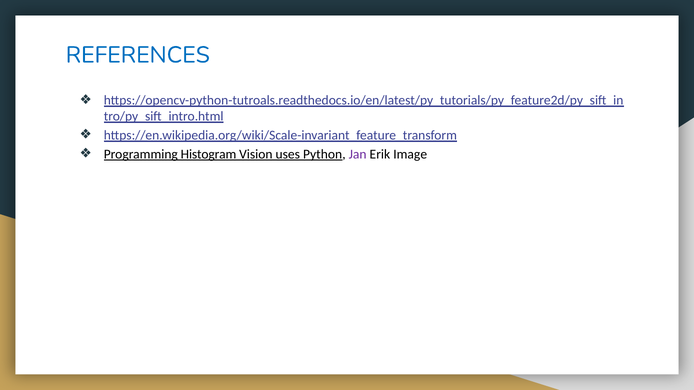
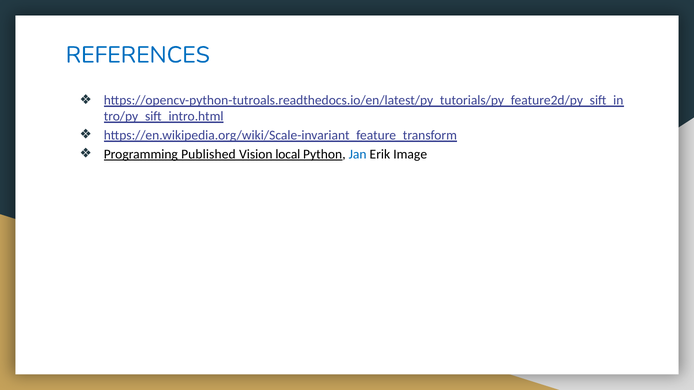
Histogram: Histogram -> Published
uses: uses -> local
Jan colour: purple -> blue
